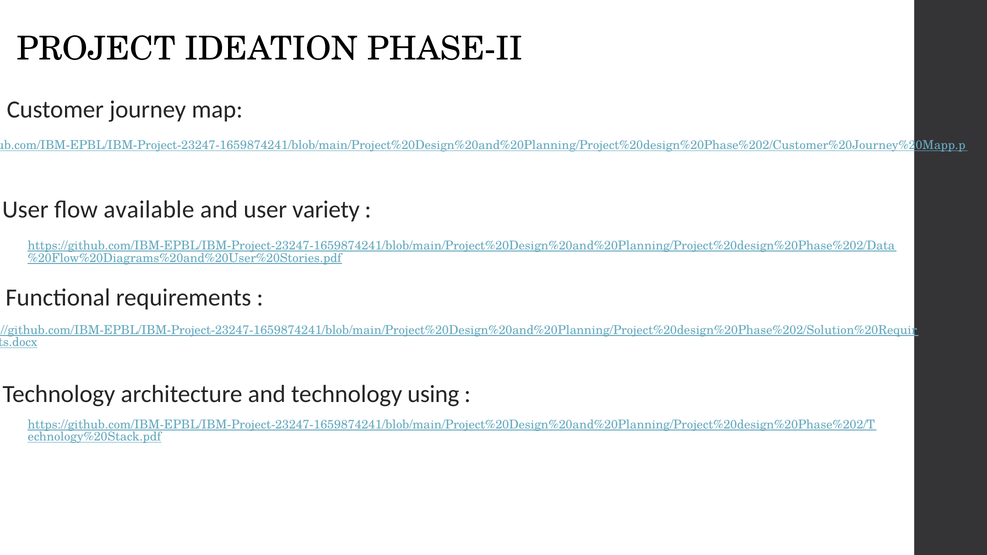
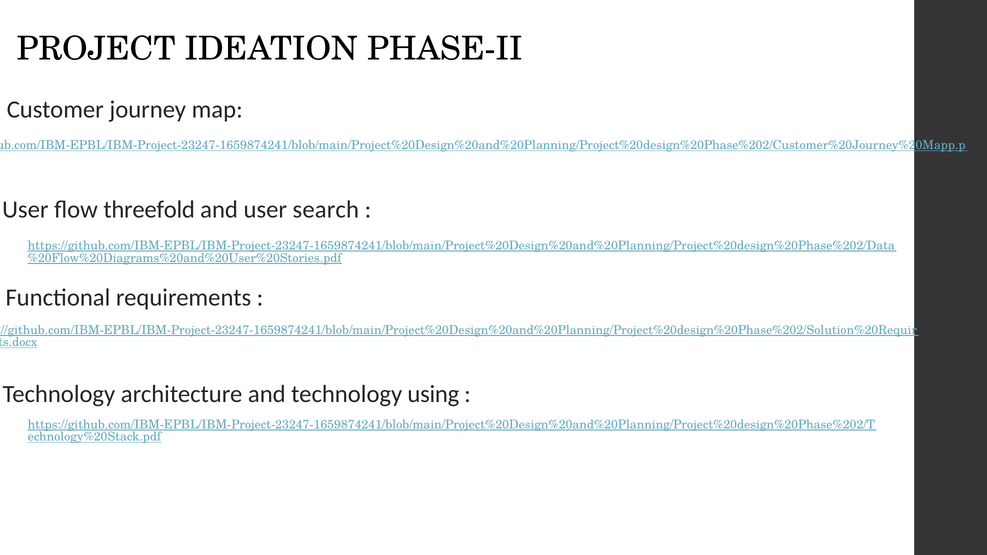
available: available -> threefold
variety: variety -> search
